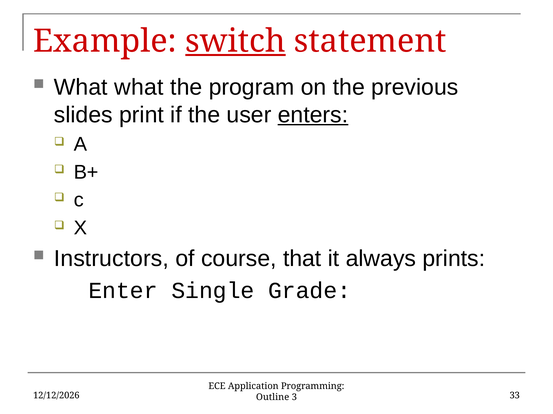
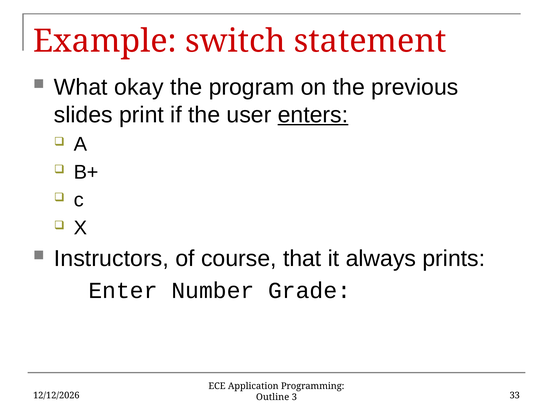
switch underline: present -> none
What what: what -> okay
Single: Single -> Number
